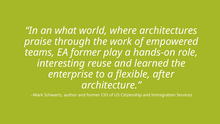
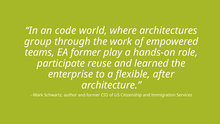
what: what -> code
praise: praise -> group
interesting: interesting -> participate
